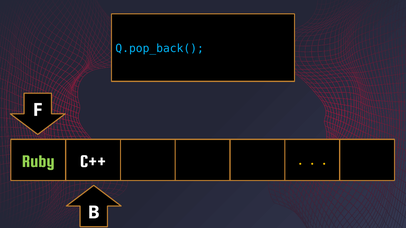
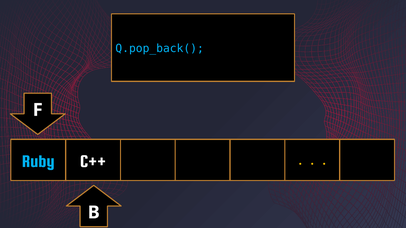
Ruby colour: light green -> light blue
